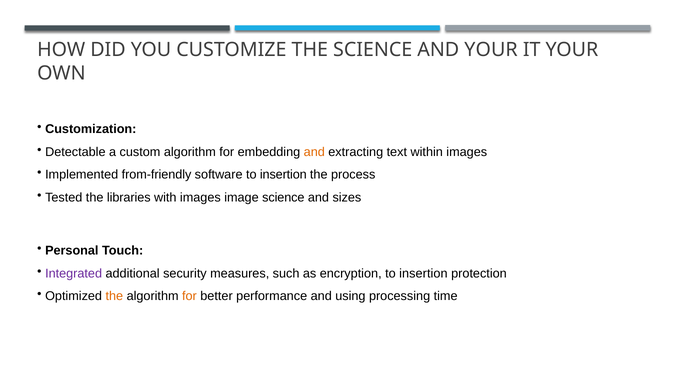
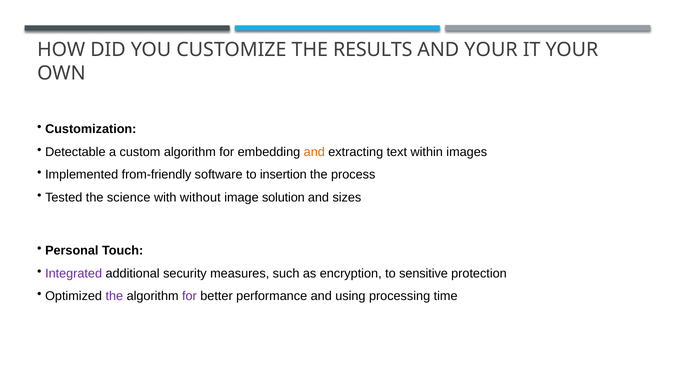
THE SCIENCE: SCIENCE -> RESULTS
libraries: libraries -> science
with images: images -> without
image science: science -> solution
encryption to insertion: insertion -> sensitive
the at (114, 296) colour: orange -> purple
for at (189, 296) colour: orange -> purple
